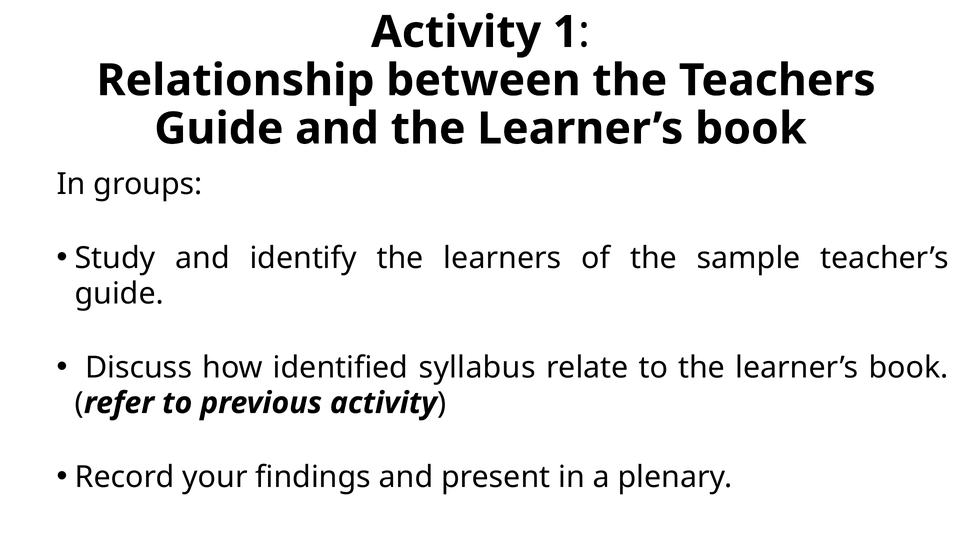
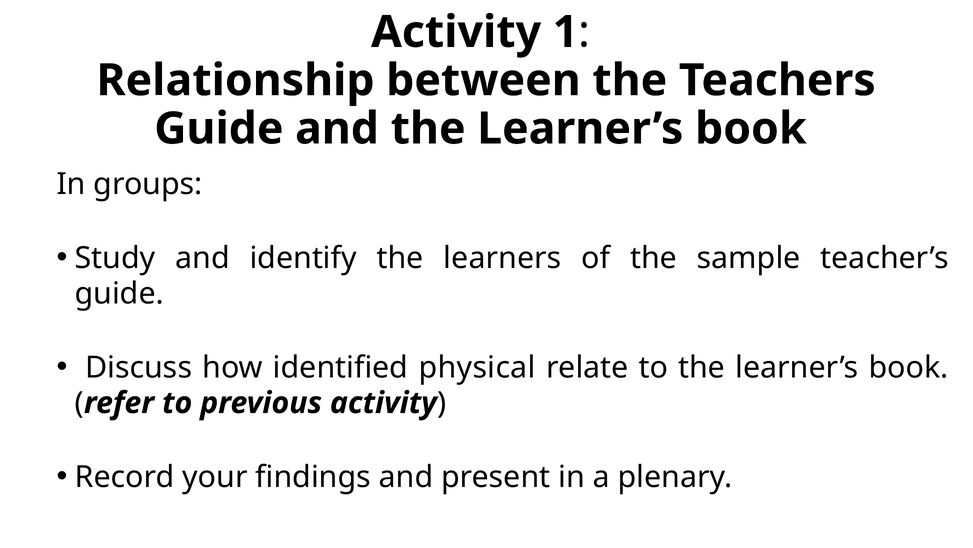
syllabus: syllabus -> physical
